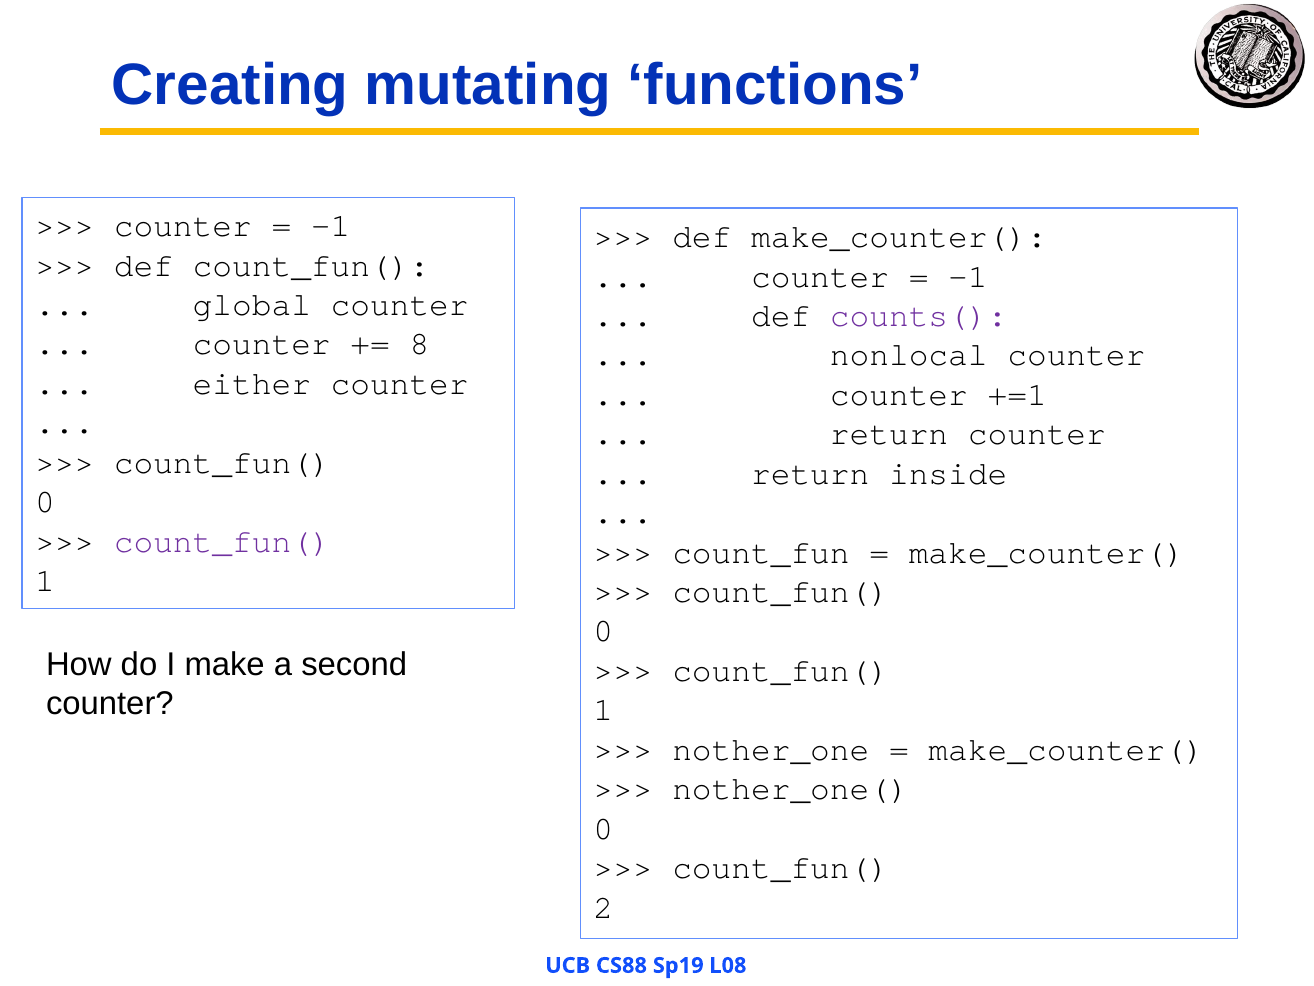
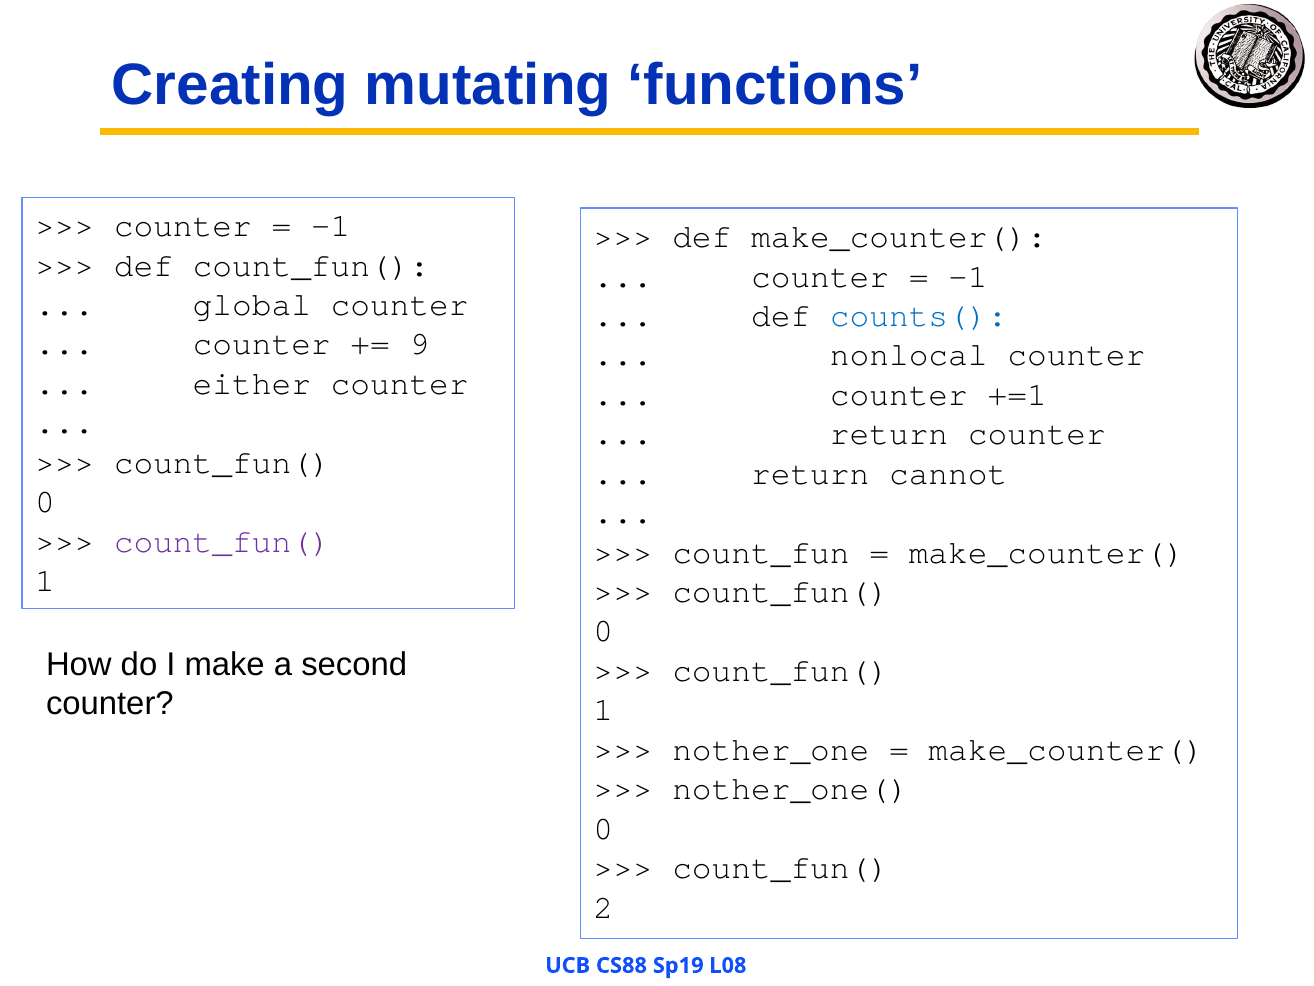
counts( colour: purple -> blue
8: 8 -> 9
inside: inside -> cannot
